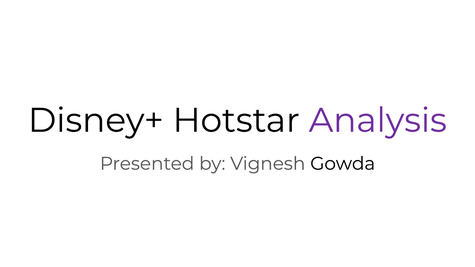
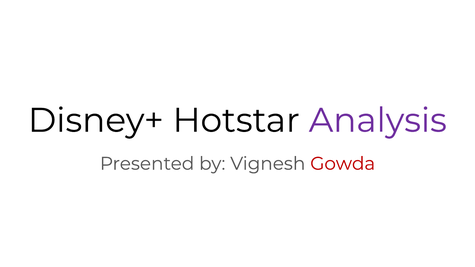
Gowda colour: black -> red
